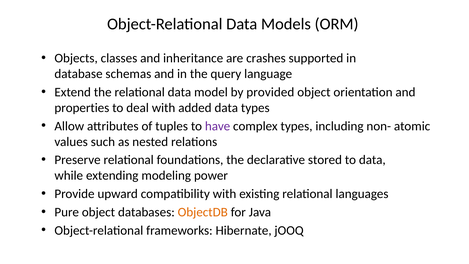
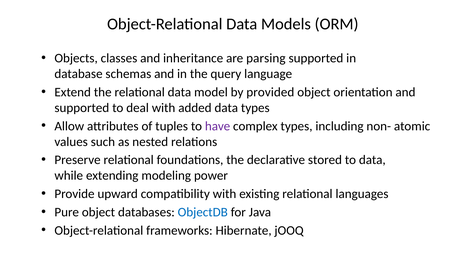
crashes: crashes -> parsing
properties at (82, 108): properties -> supported
ObjectDB colour: orange -> blue
